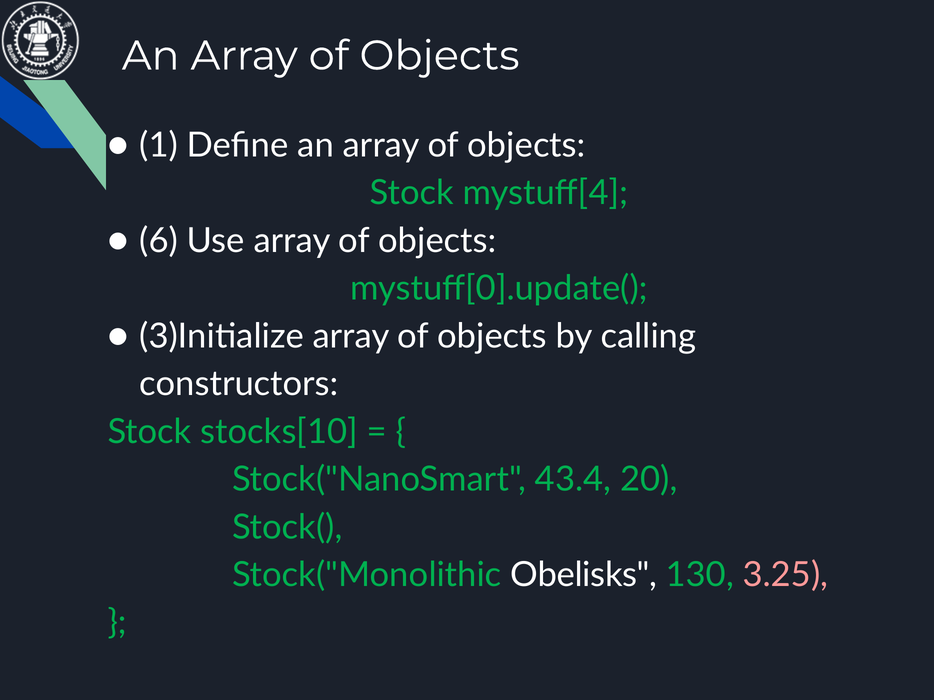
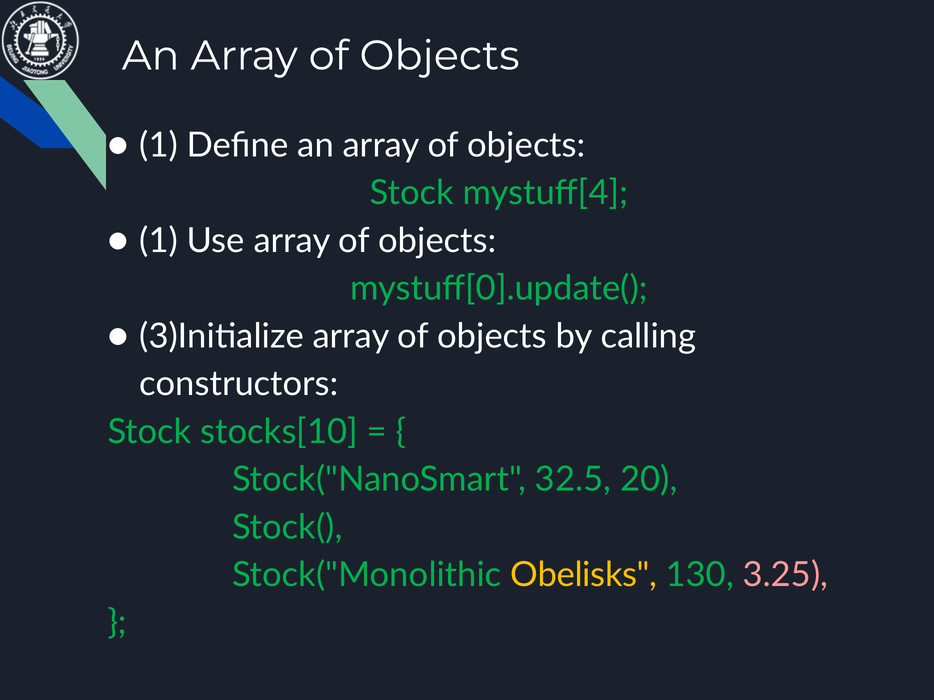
6 at (159, 241): 6 -> 1
43.4: 43.4 -> 32.5
Obelisks colour: white -> yellow
